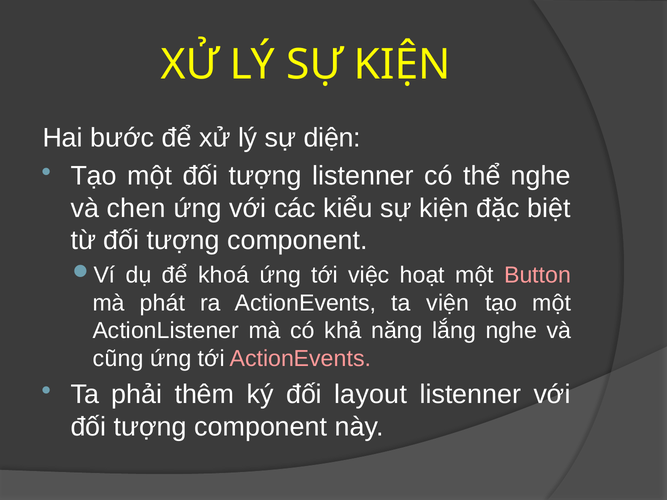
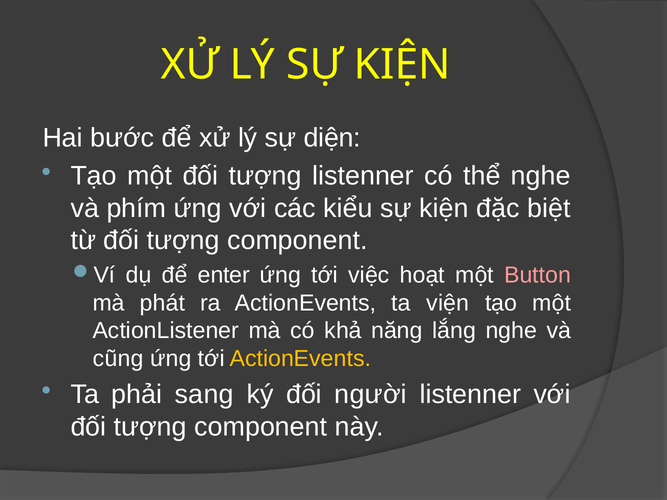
chen: chen -> phím
khoá: khoá -> enter
ActionEvents at (300, 359) colour: pink -> yellow
thêm: thêm -> sang
layout: layout -> người
